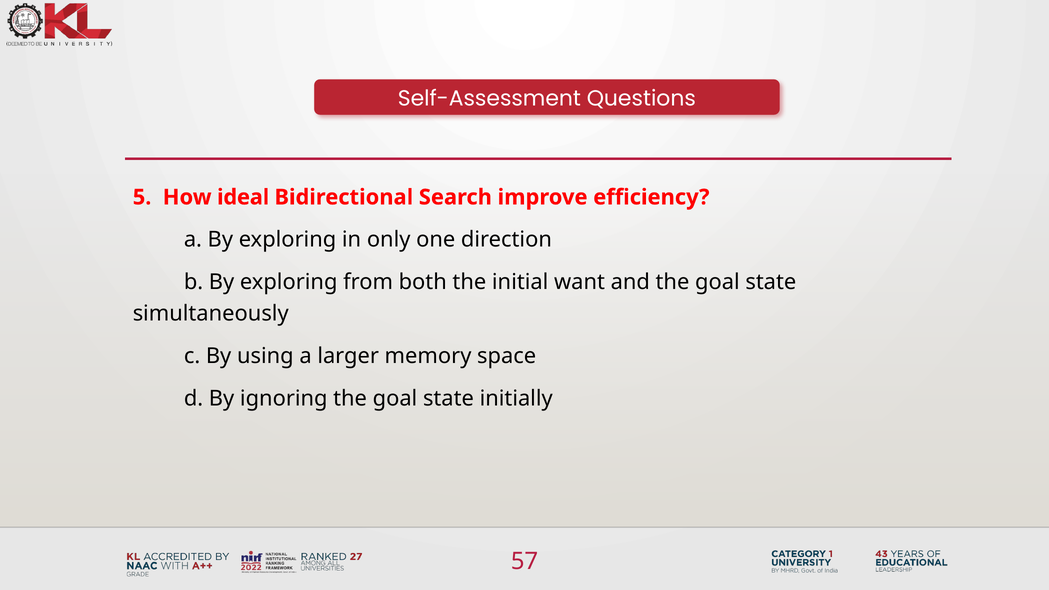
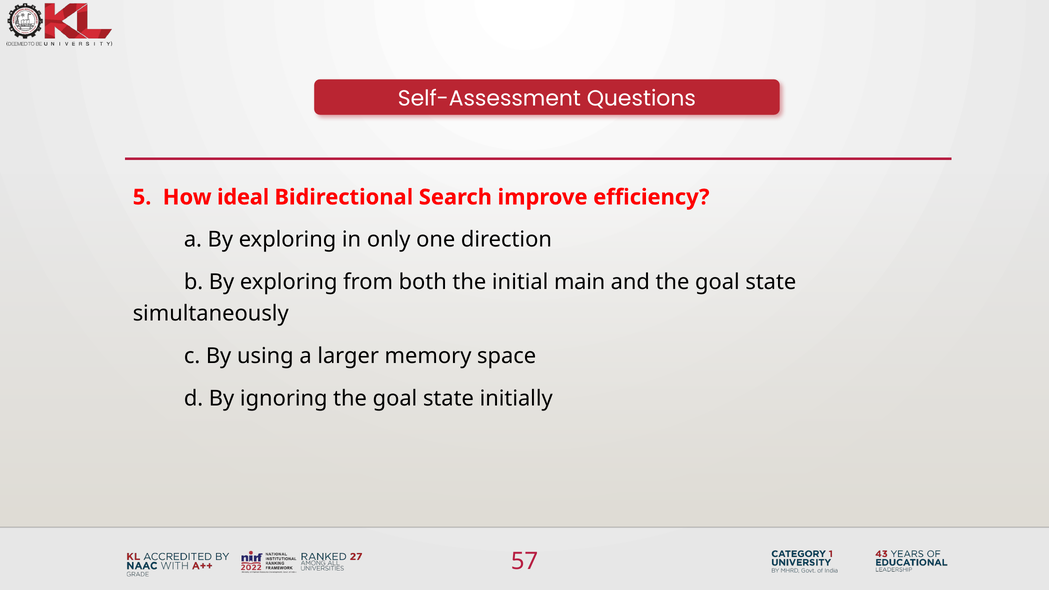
want: want -> main
